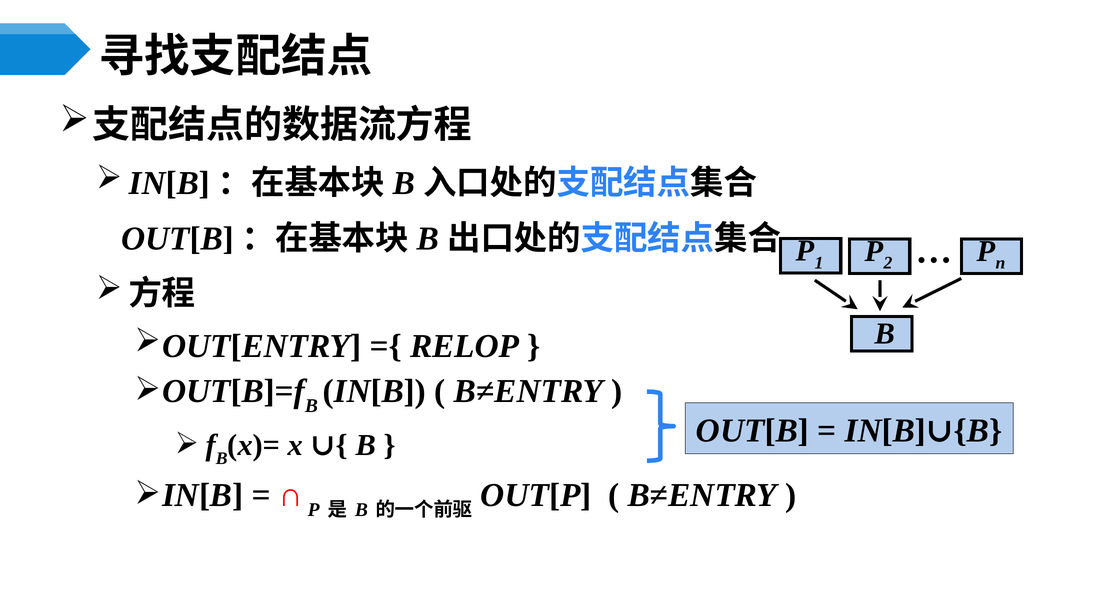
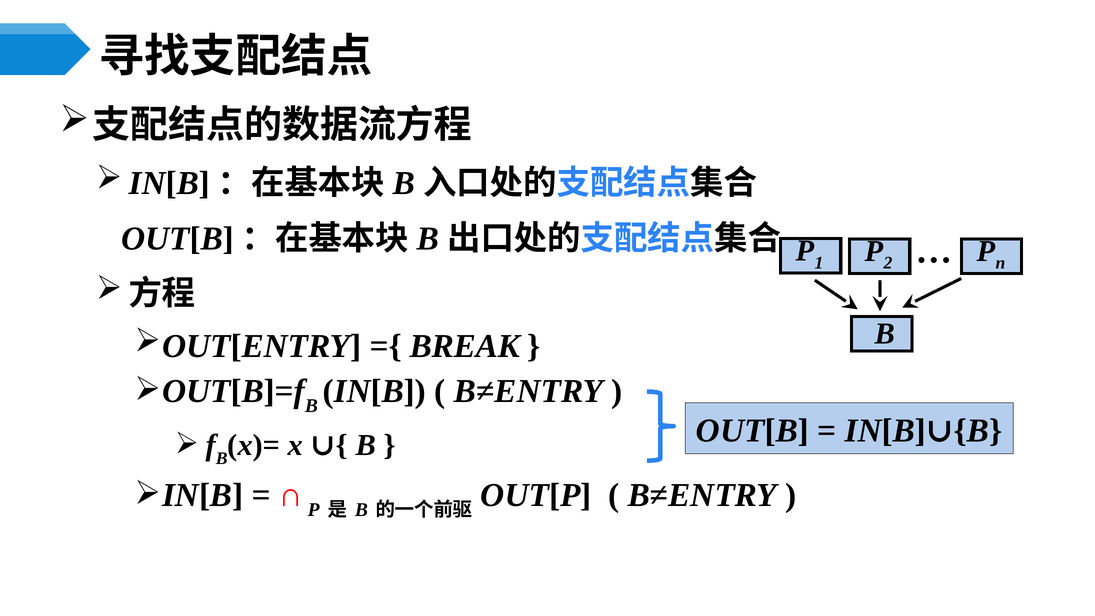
RELOP: RELOP -> BREAK
